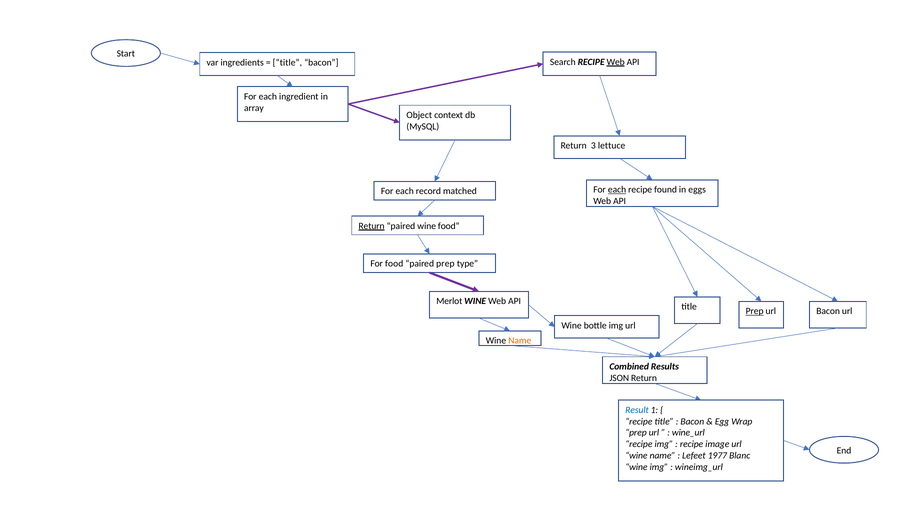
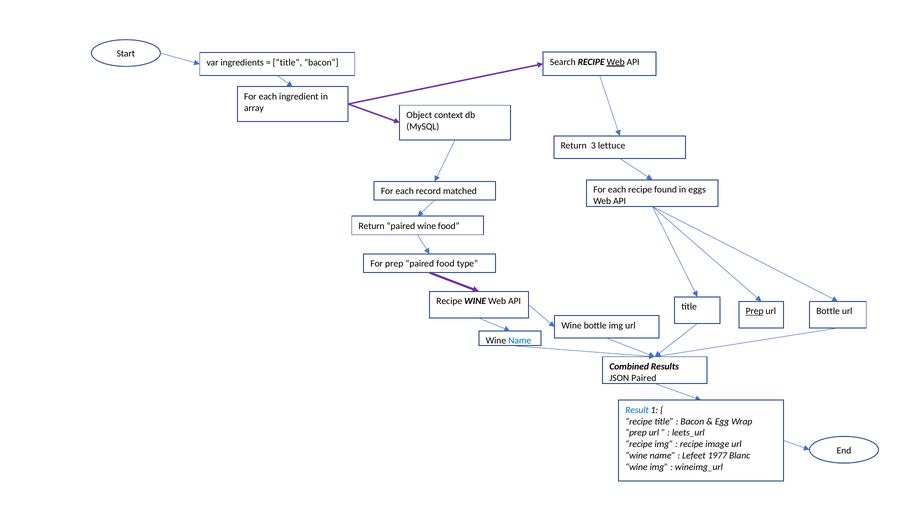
each at (617, 190) underline: present -> none
Return at (372, 226) underline: present -> none
For food: food -> prep
paired prep: prep -> food
Merlot at (449, 301): Merlot -> Recipe
url Bacon: Bacon -> Bottle
Name at (520, 341) colour: orange -> blue
JSON Return: Return -> Paired
wine_url: wine_url -> leets_url
